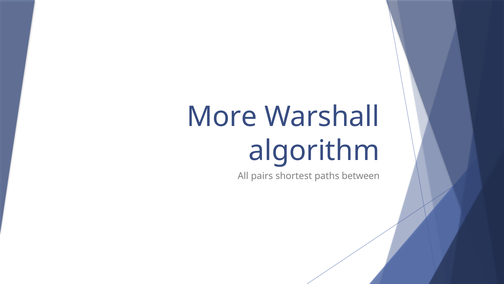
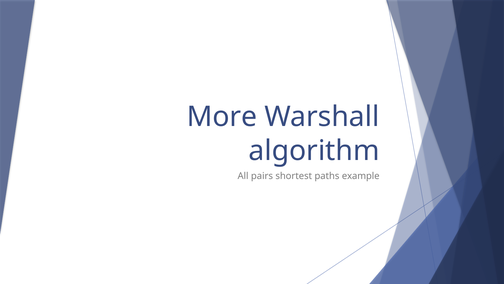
between: between -> example
